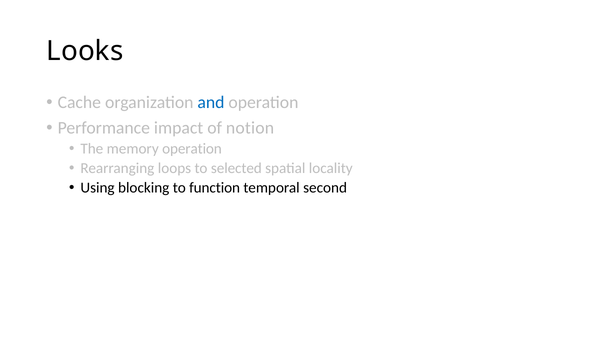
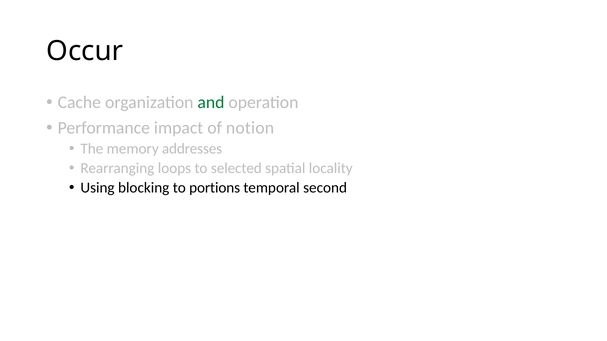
Looks: Looks -> Occur
and colour: blue -> green
memory operation: operation -> addresses
function: function -> portions
